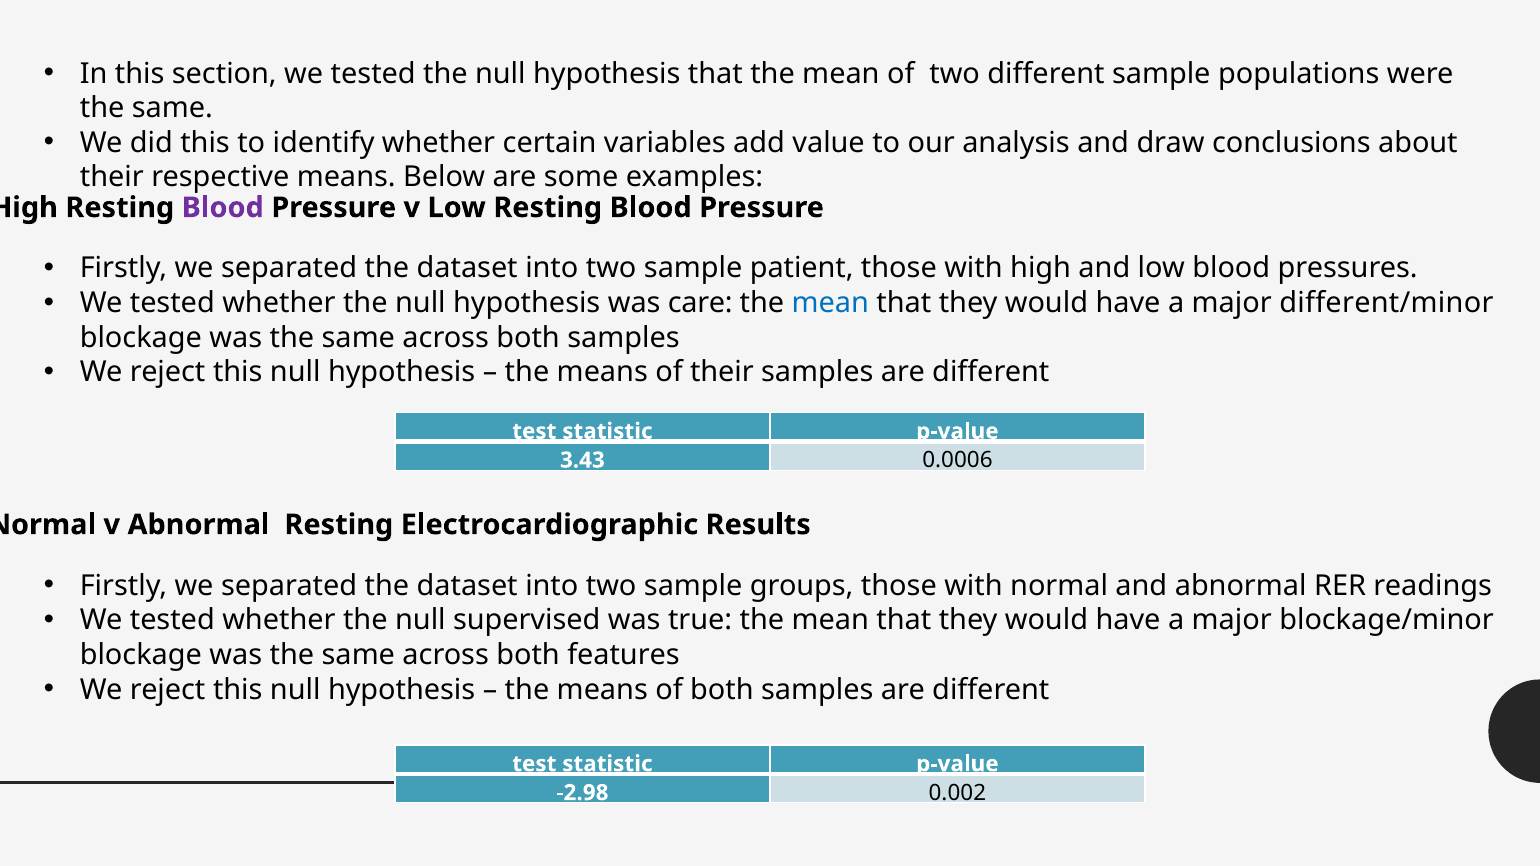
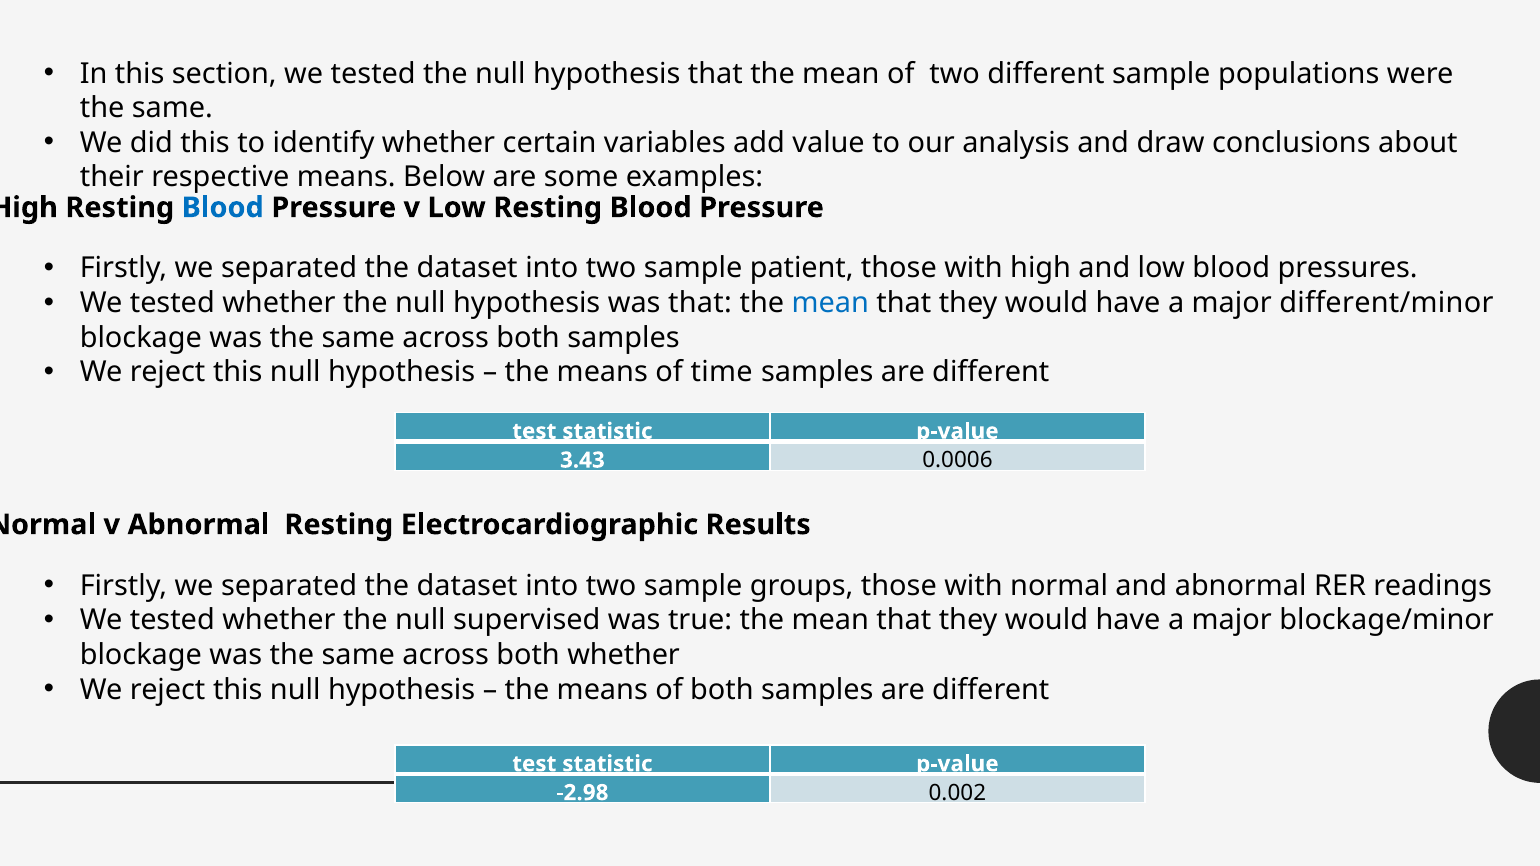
Blood at (223, 208) colour: purple -> blue
was care: care -> that
of their: their -> time
both features: features -> whether
